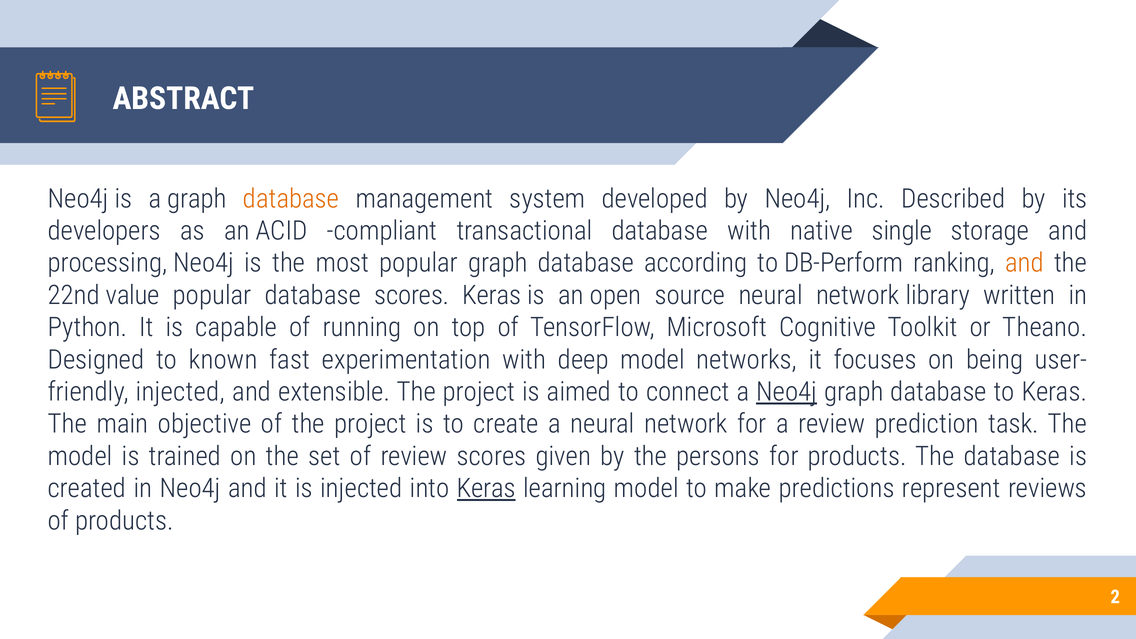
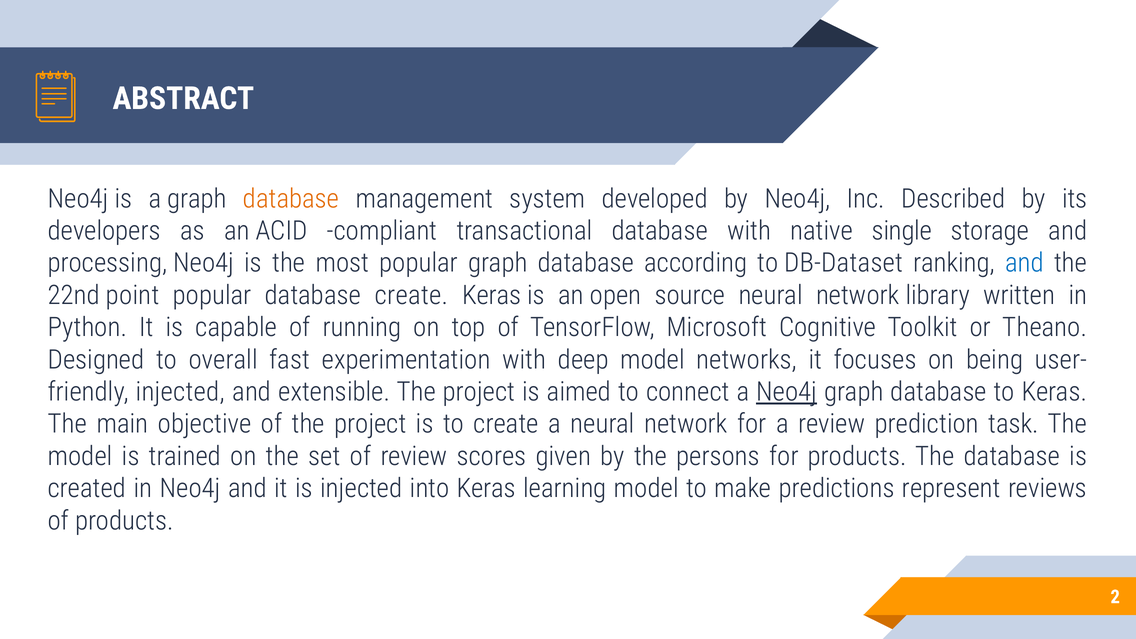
DB-Perform: DB-Perform -> DB-Dataset
and at (1025, 263) colour: orange -> blue
value: value -> point
database scores: scores -> create
known: known -> overall
Keras at (486, 489) underline: present -> none
